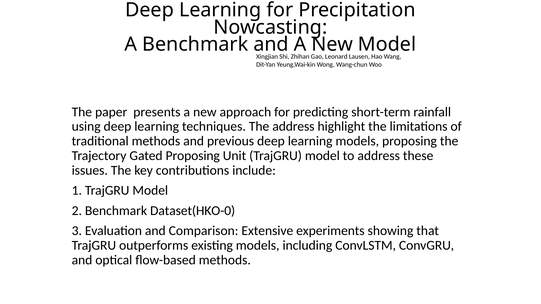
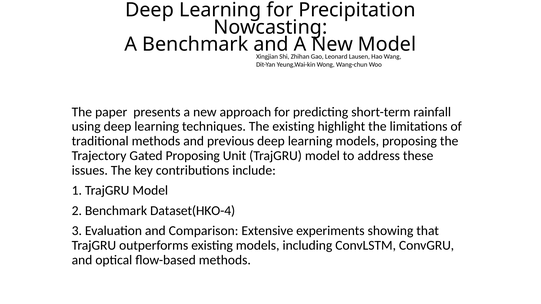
The address: address -> existing
Dataset(HKO-0: Dataset(HKO-0 -> Dataset(HKO-4
